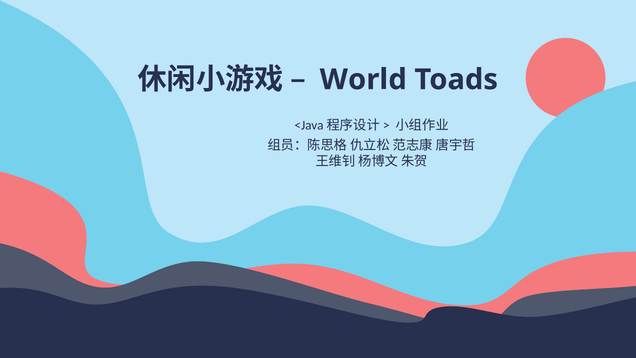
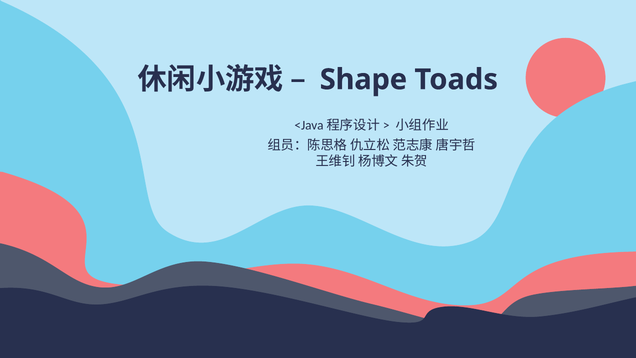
World: World -> Shape
